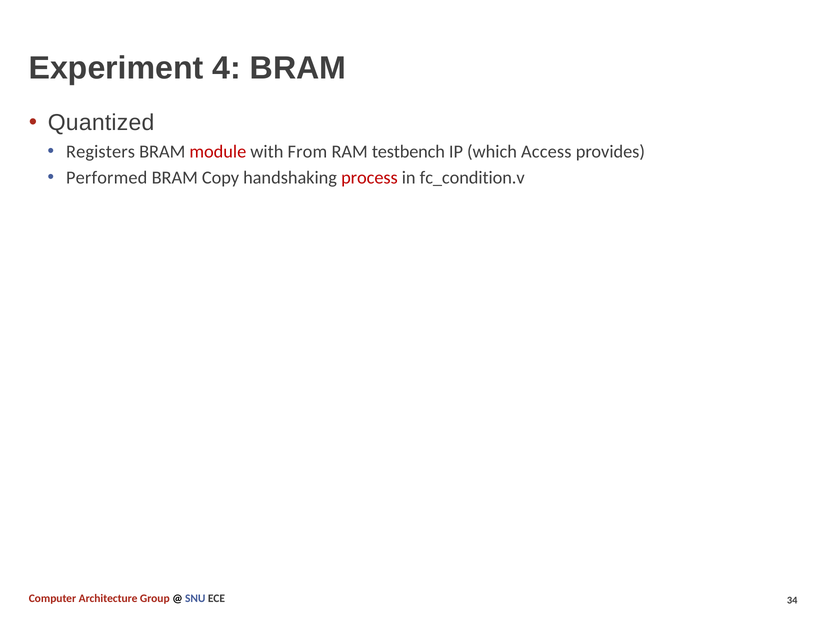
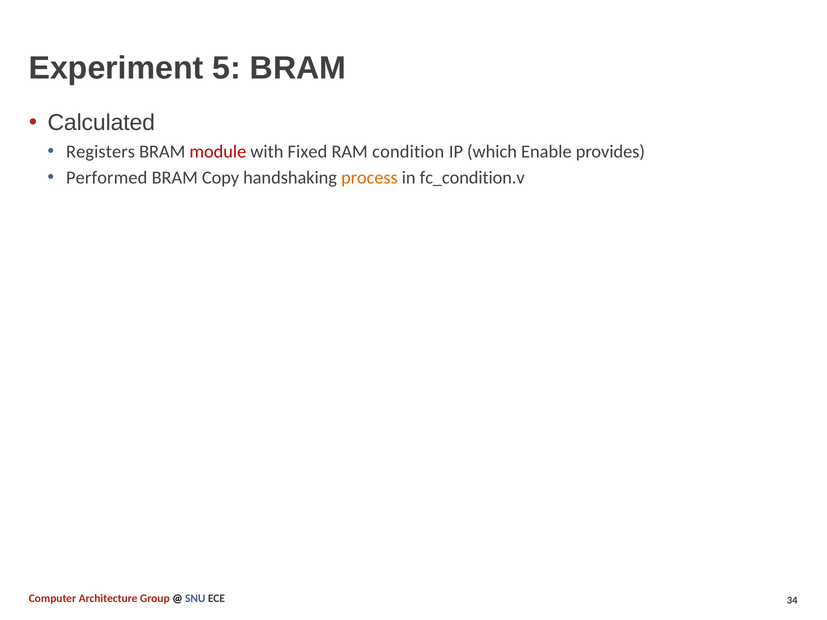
4: 4 -> 5
Quantized: Quantized -> Calculated
From: From -> Fixed
testbench: testbench -> condition
Access: Access -> Enable
process colour: red -> orange
